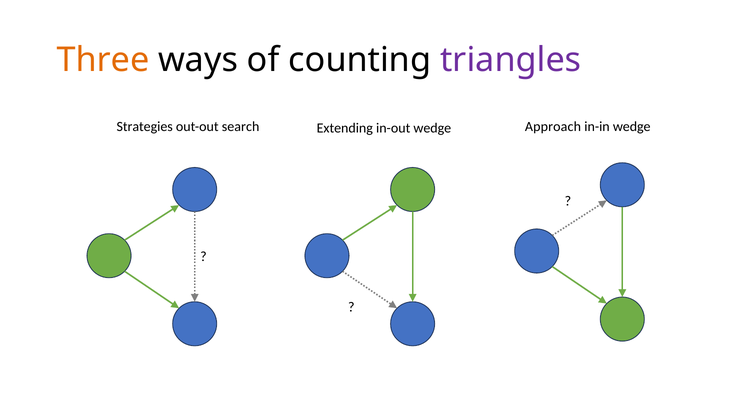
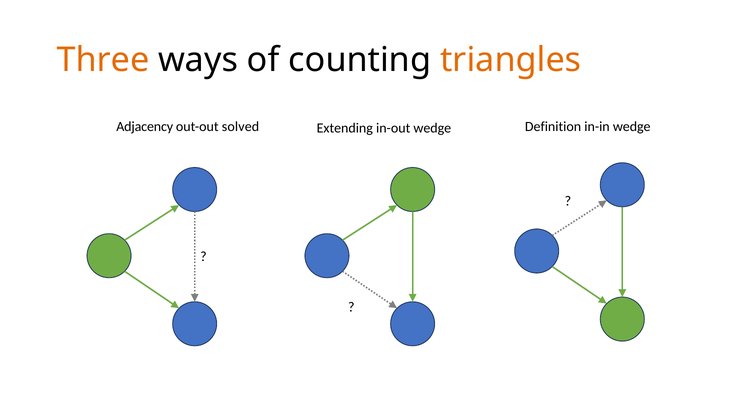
triangles colour: purple -> orange
Strategies: Strategies -> Adjacency
search: search -> solved
Approach: Approach -> Definition
